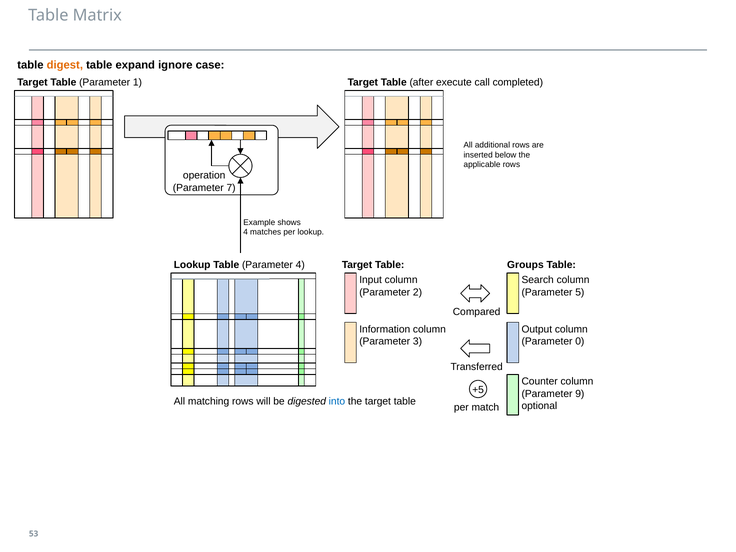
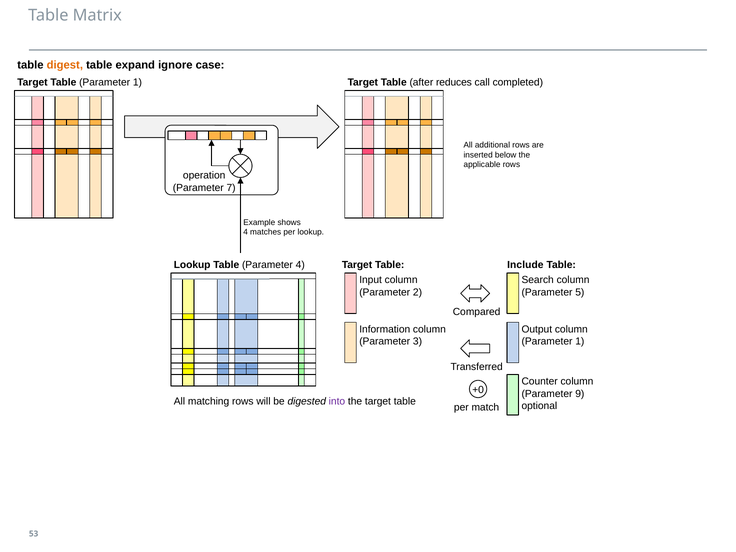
execute: execute -> reduces
Groups: Groups -> Include
0 at (580, 341): 0 -> 1
+5: +5 -> +0
into colour: blue -> purple
